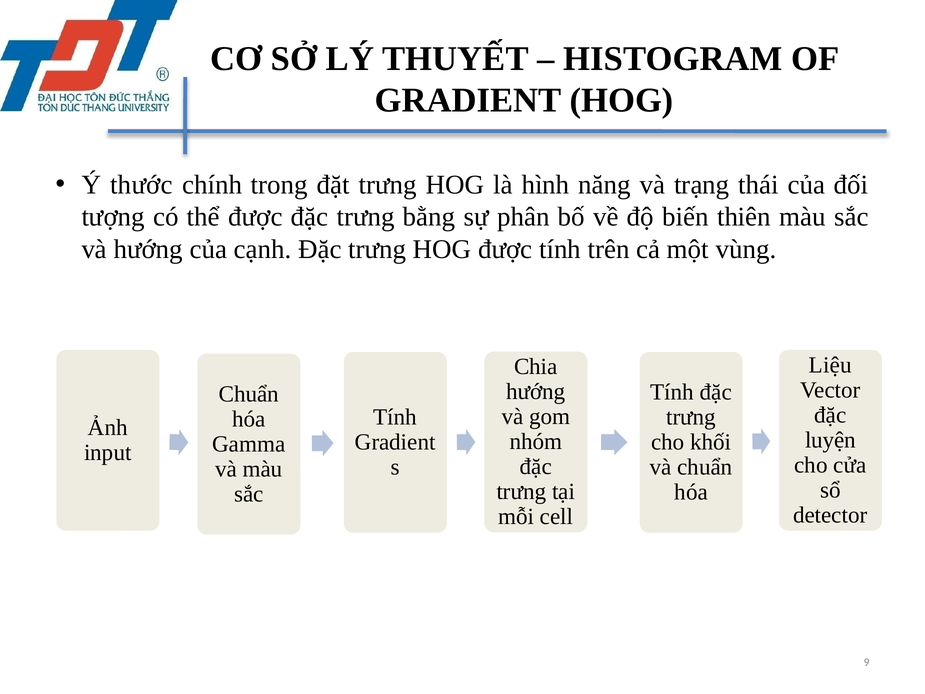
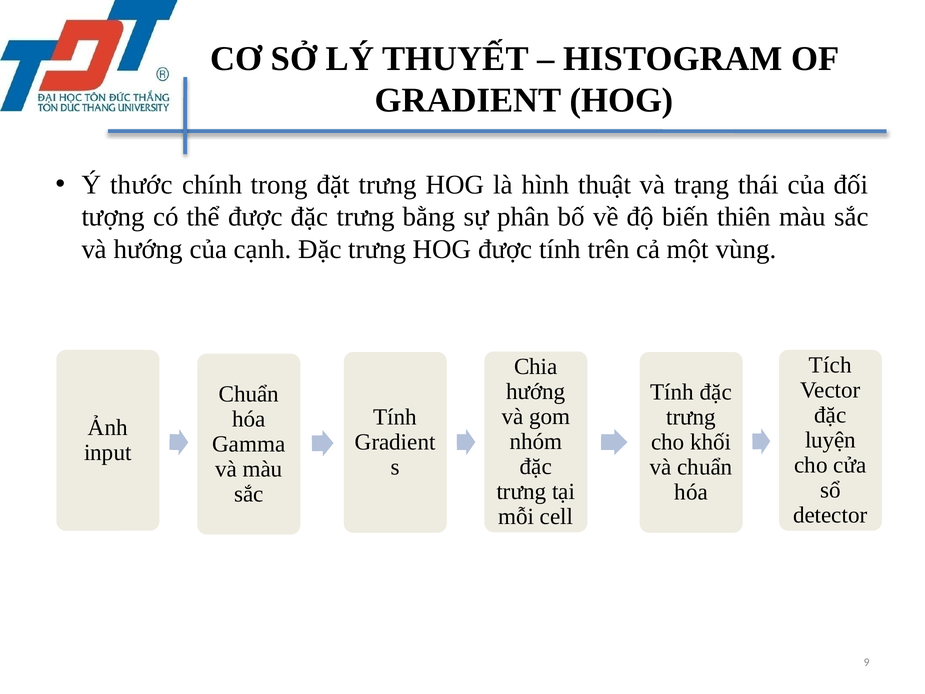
năng: năng -> thuật
Liệu: Liệu -> Tích
